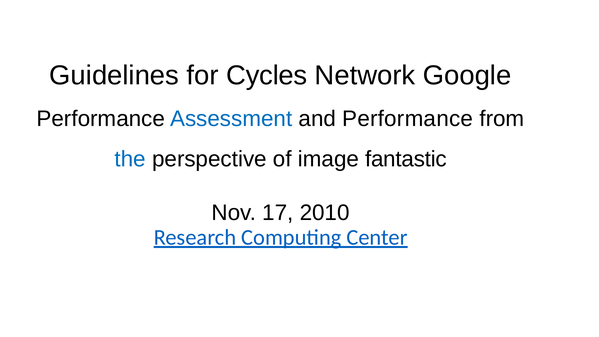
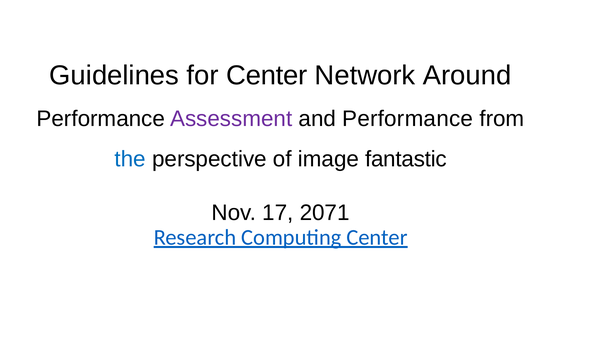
for Cycles: Cycles -> Center
Google: Google -> Around
Assessment colour: blue -> purple
2010: 2010 -> 2071
